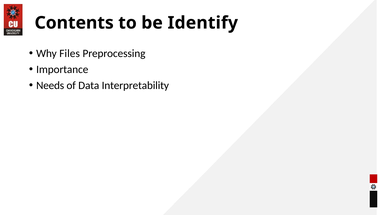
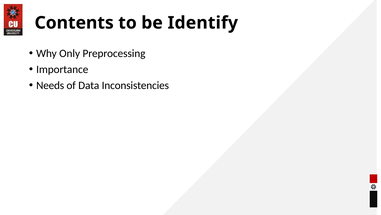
Files: Files -> Only
Interpretability: Interpretability -> Inconsistencies
